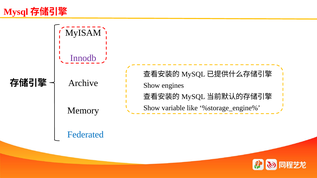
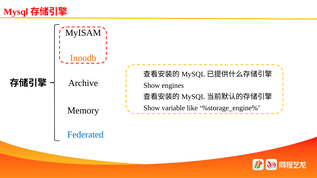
Innodb colour: purple -> orange
